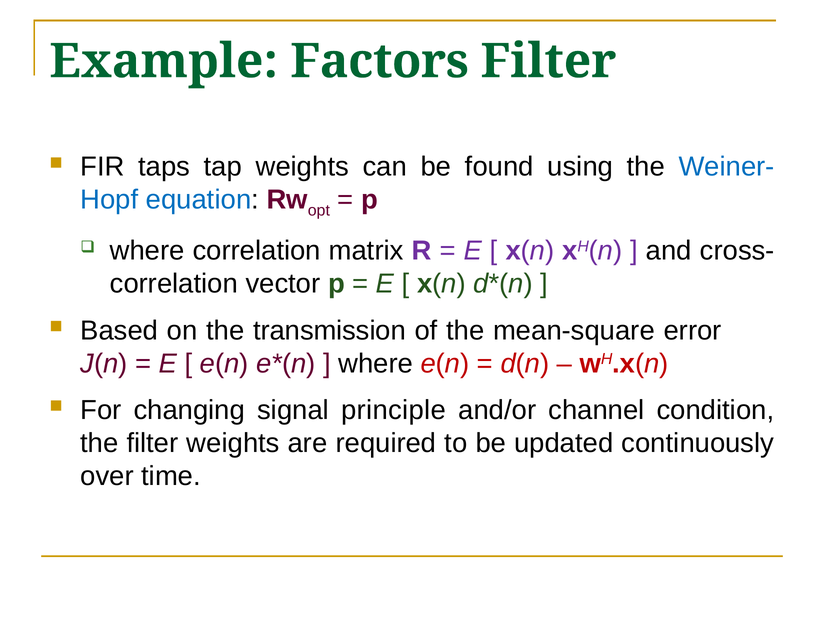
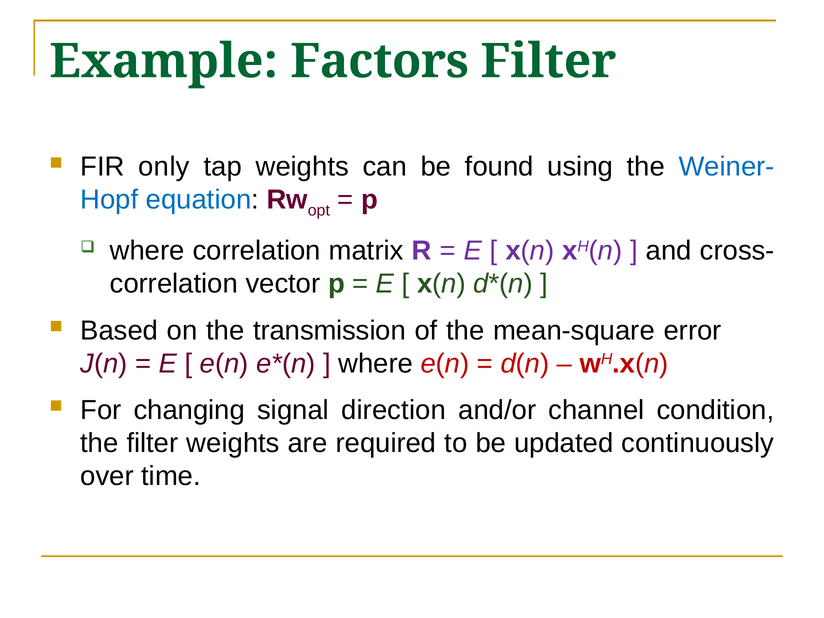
taps: taps -> only
principle: principle -> direction
